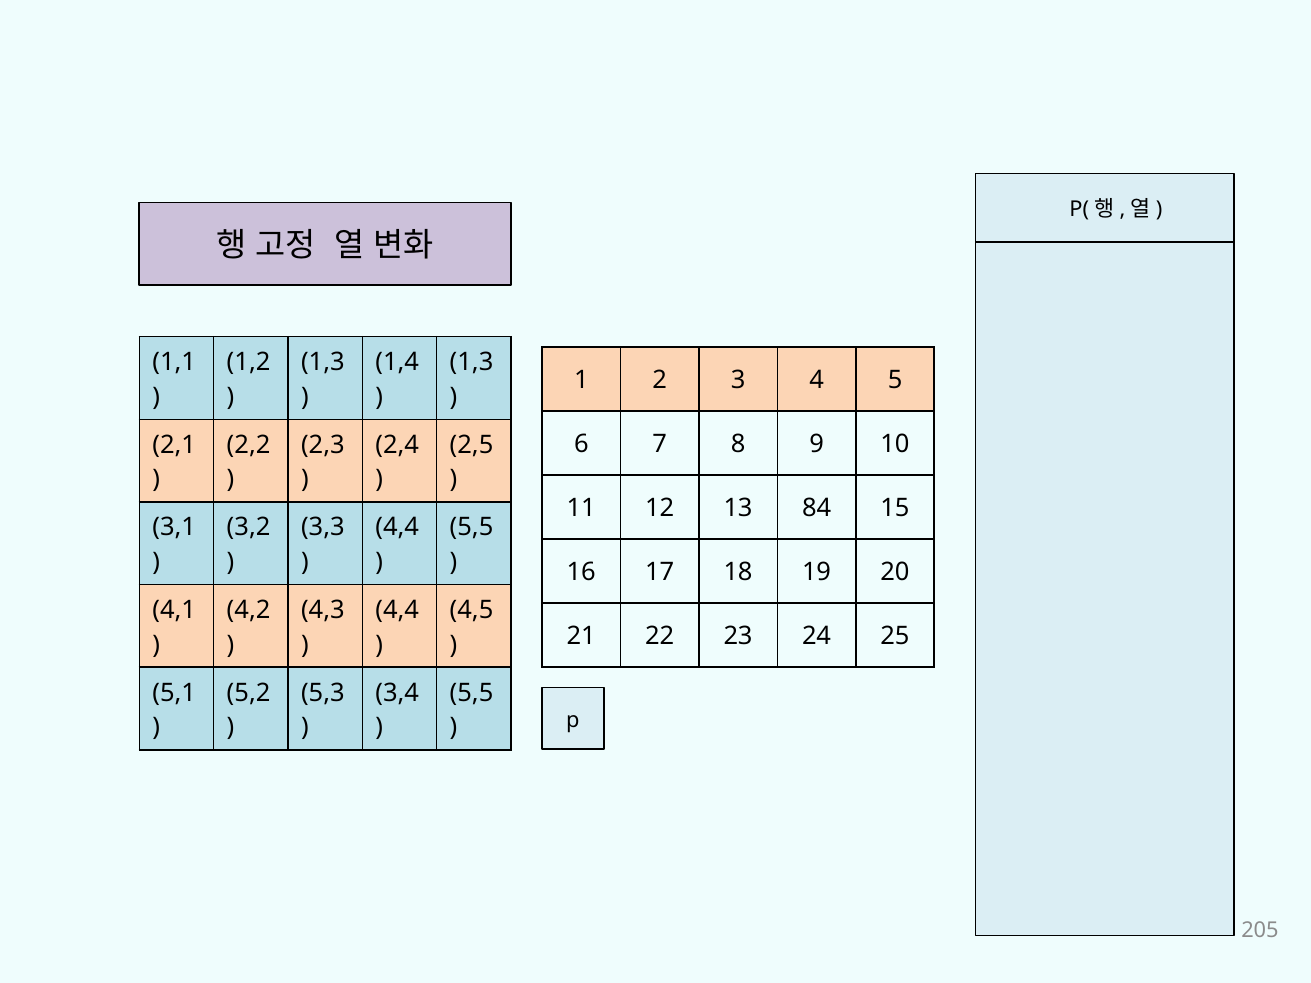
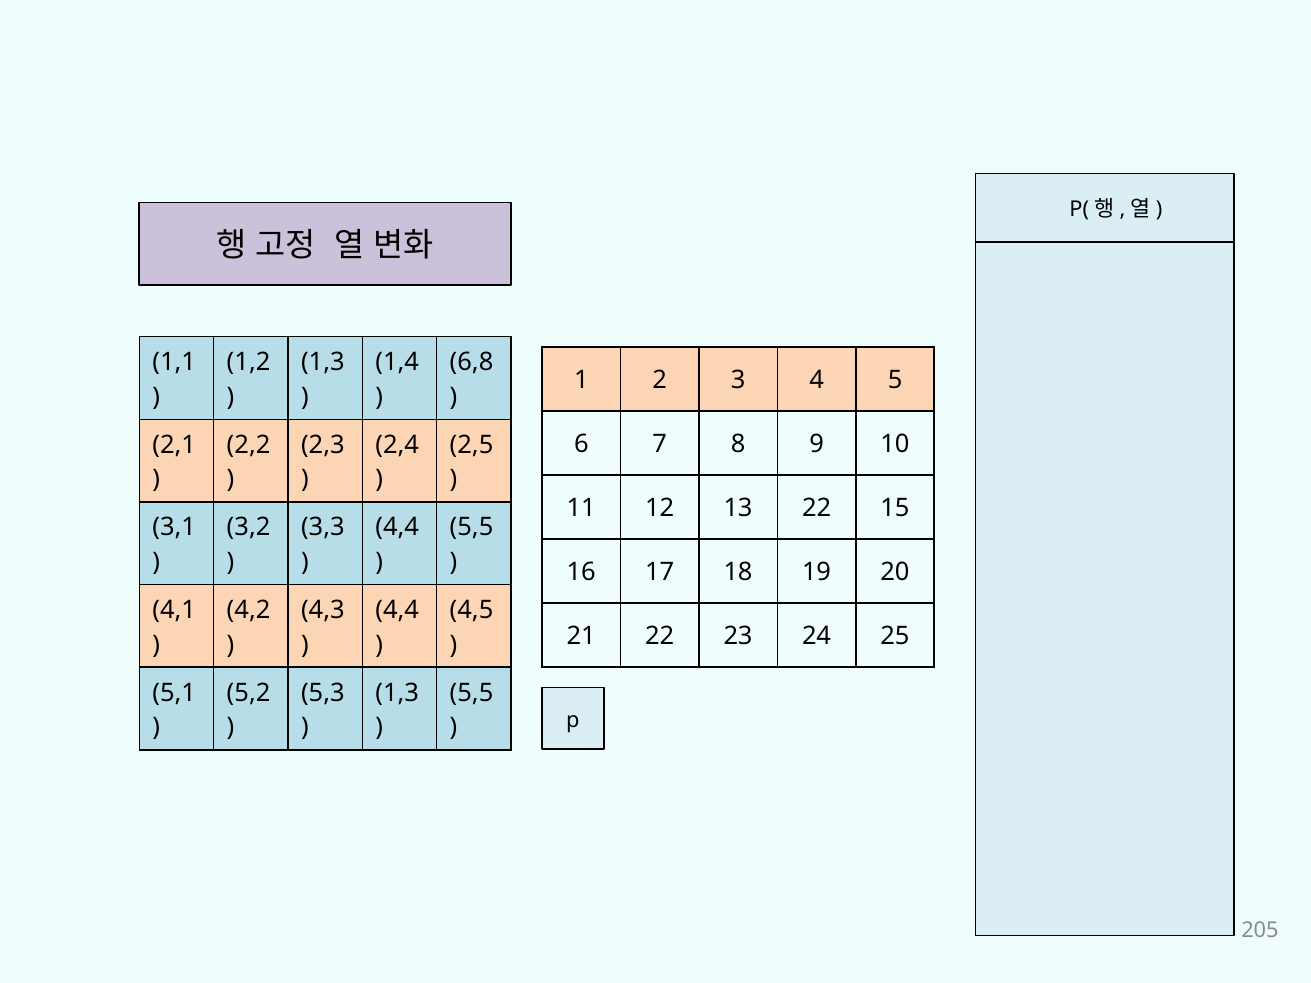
1,3 at (472, 362): 1,3 -> 6,8
13 84: 84 -> 22
3,4 at (397, 693): 3,4 -> 1,3
